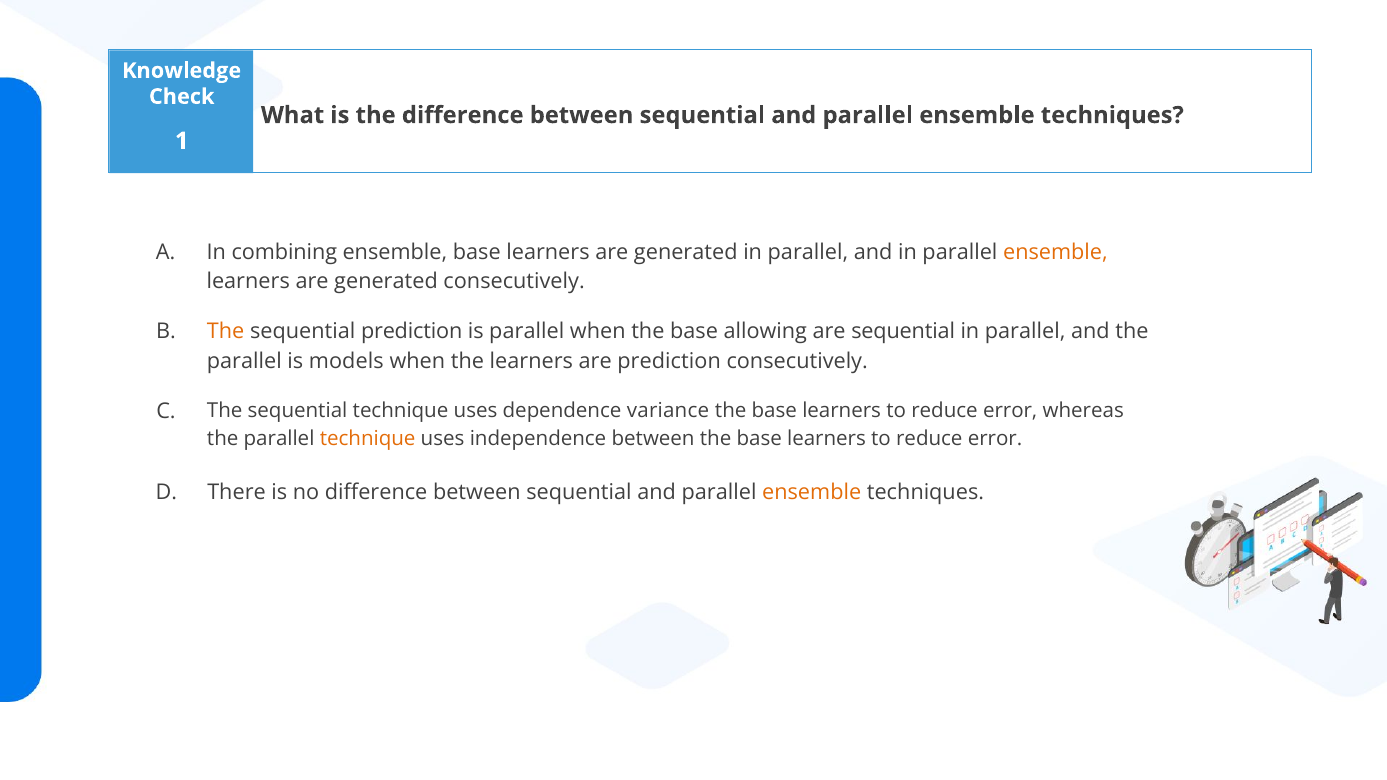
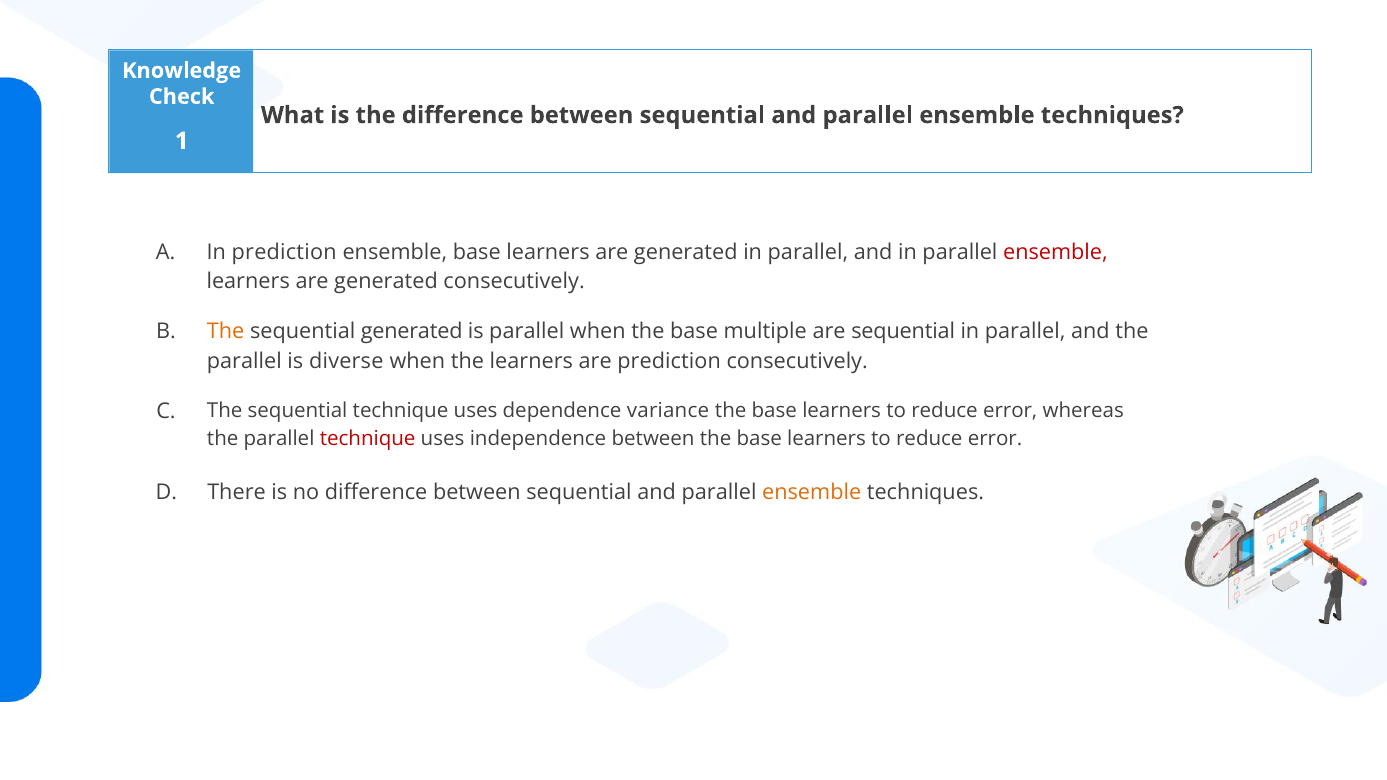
In combining: combining -> prediction
ensemble at (1055, 252) colour: orange -> red
sequential prediction: prediction -> generated
allowing: allowing -> multiple
models: models -> diverse
technique at (368, 439) colour: orange -> red
